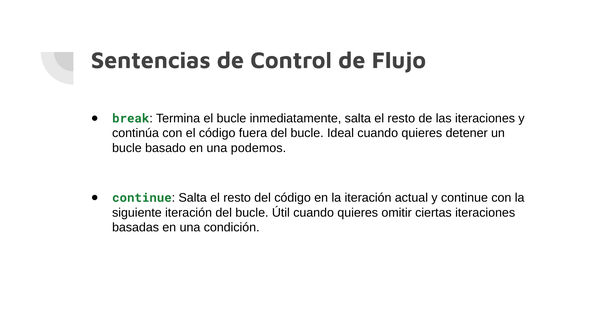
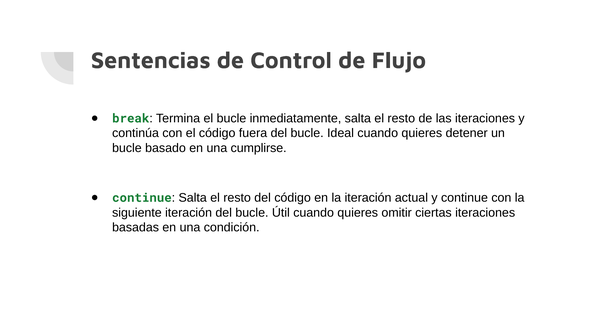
podemos: podemos -> cumplirse
